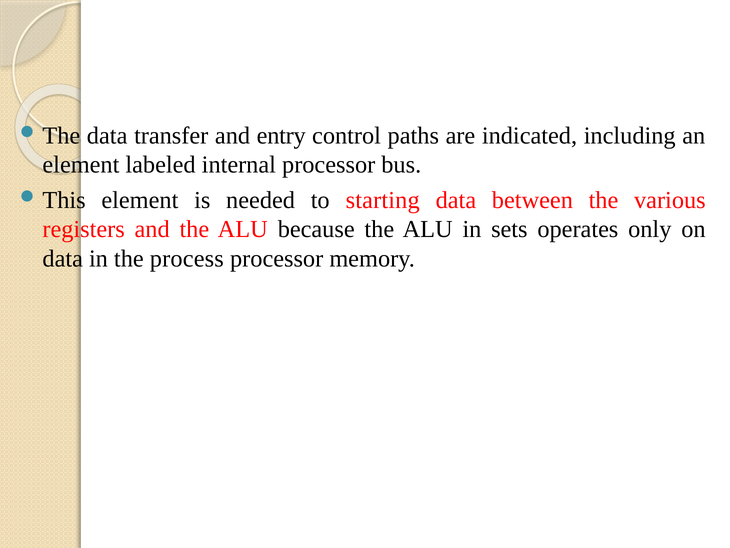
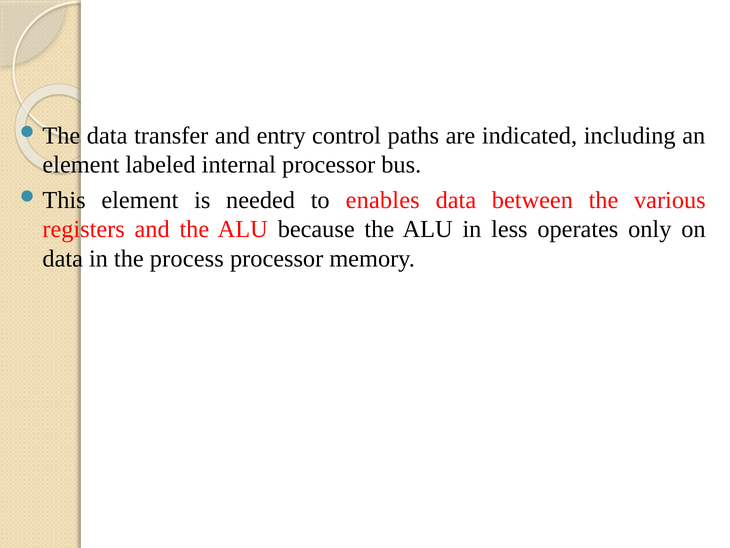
starting: starting -> enables
sets: sets -> less
